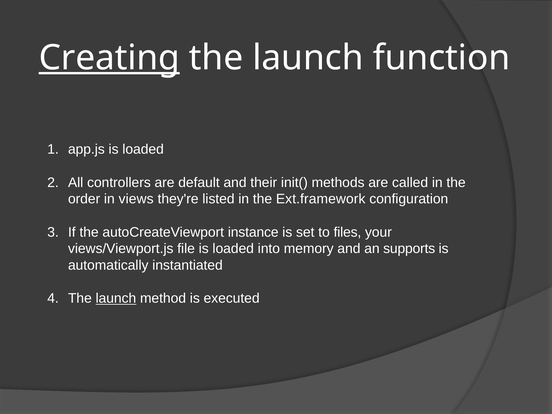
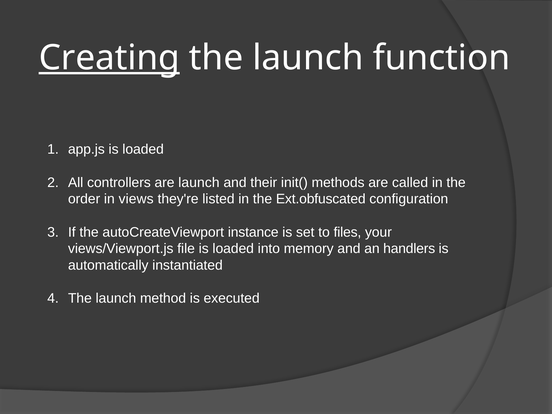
are default: default -> launch
Ext.framework: Ext.framework -> Ext.obfuscated
supports: supports -> handlers
launch at (116, 298) underline: present -> none
